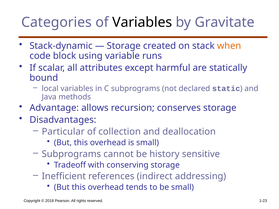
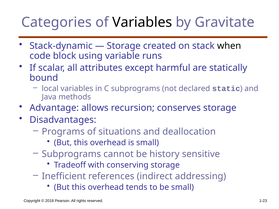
when colour: orange -> black
Particular: Particular -> Programs
collection: collection -> situations
